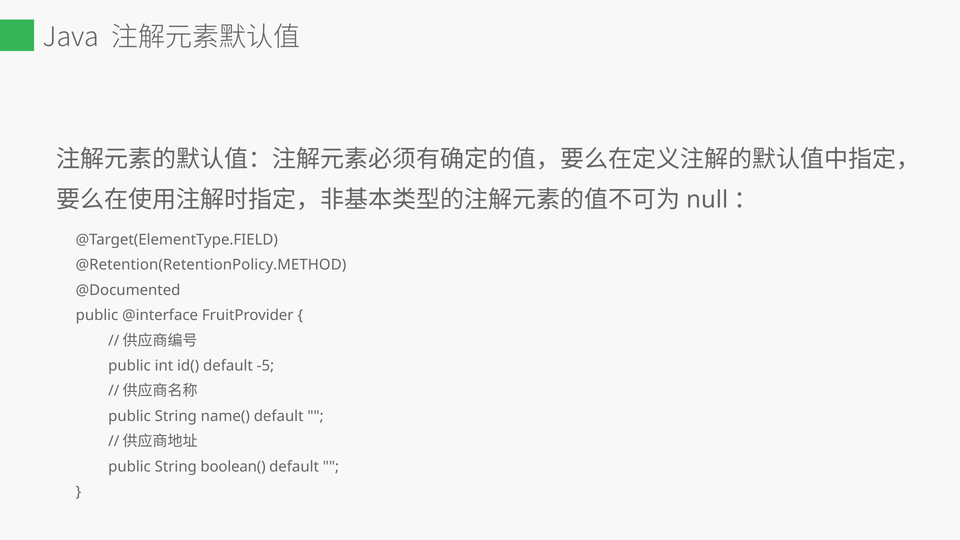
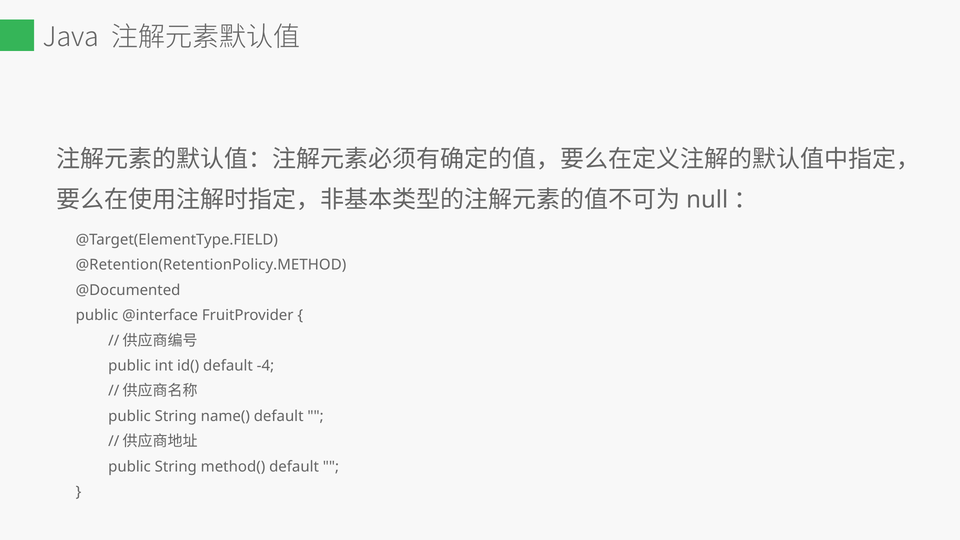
-5: -5 -> -4
boolean(: boolean( -> method(
